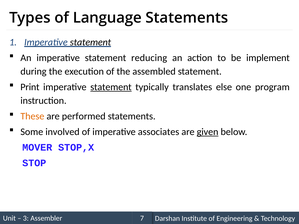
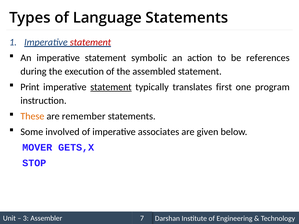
statement at (91, 42) colour: black -> red
reducing: reducing -> symbolic
implement: implement -> references
else: else -> first
performed: performed -> remember
given underline: present -> none
STOP,X: STOP,X -> GETS,X
